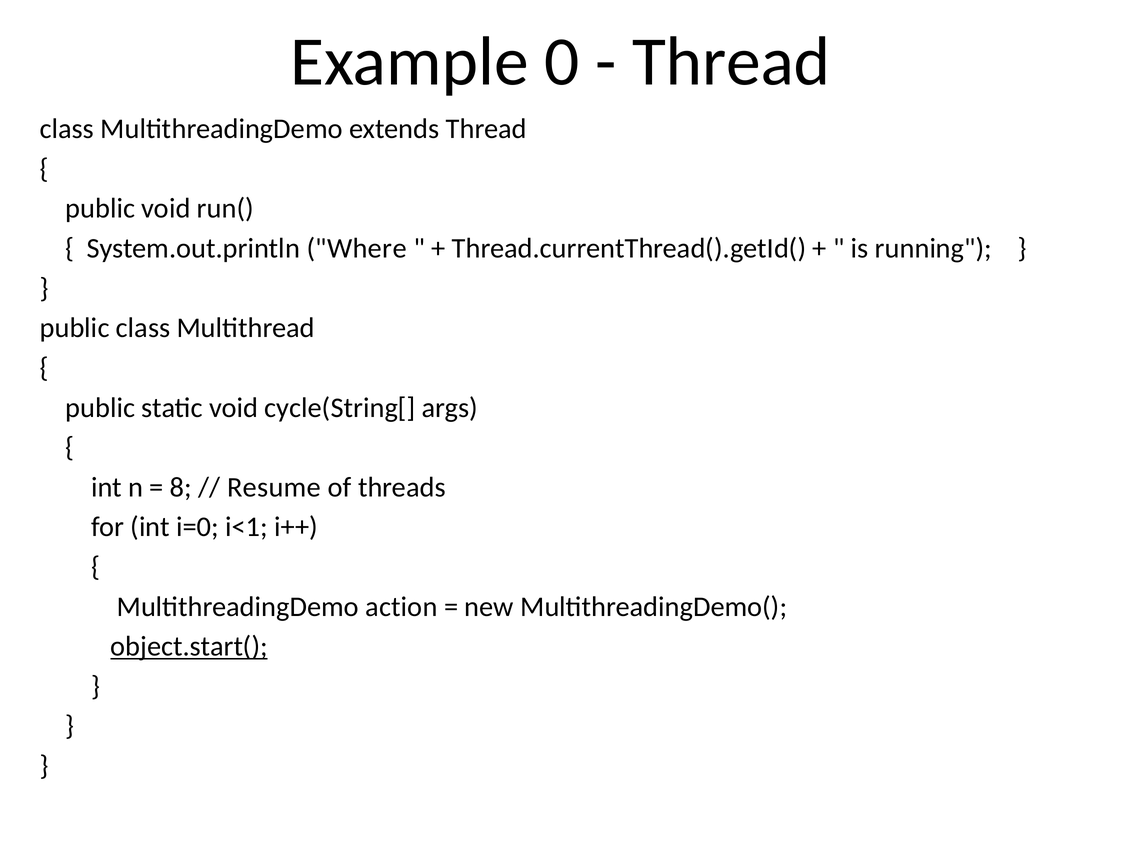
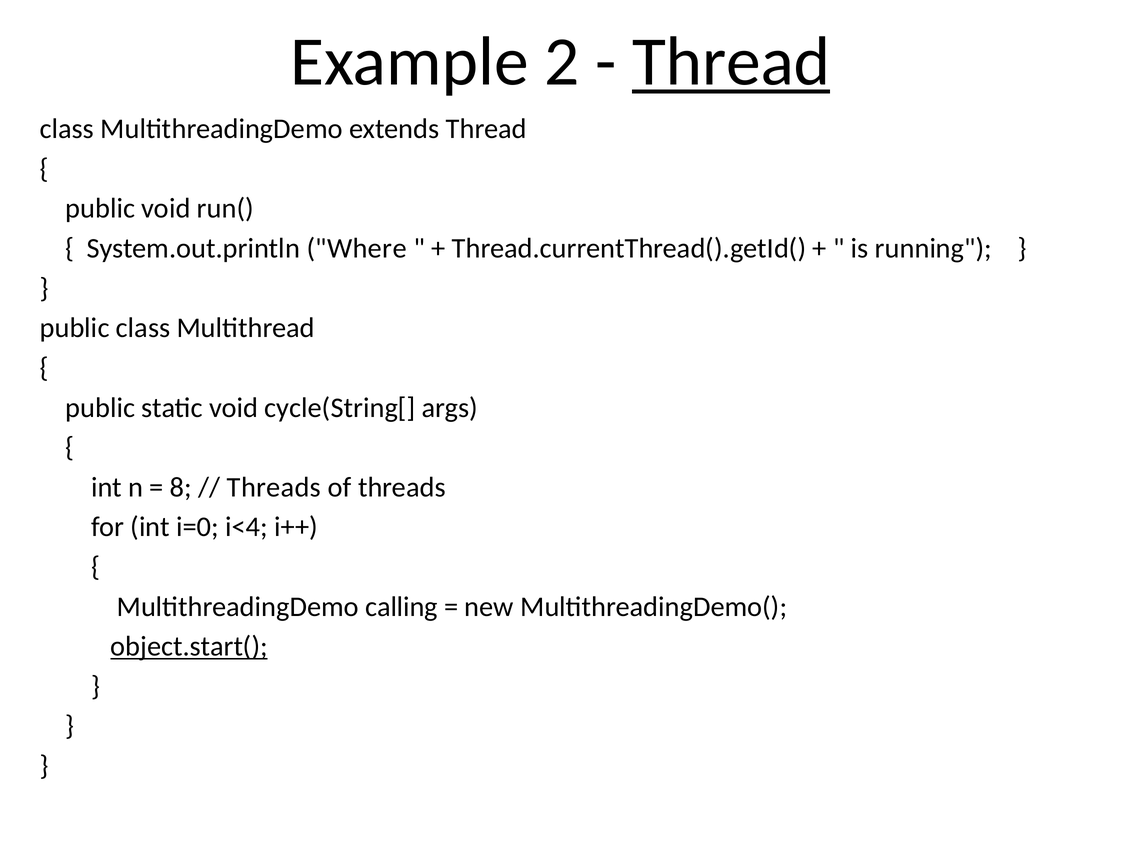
0: 0 -> 2
Thread at (731, 62) underline: none -> present
Resume at (274, 487): Resume -> Threads
i<1: i<1 -> i<4
action: action -> calling
